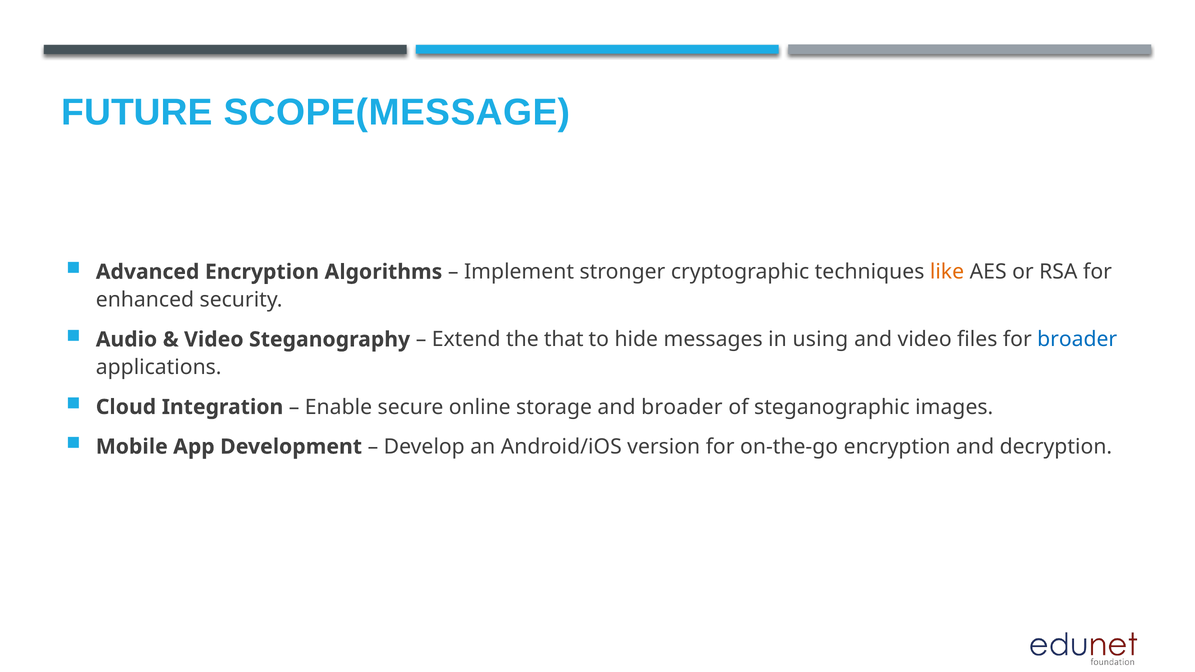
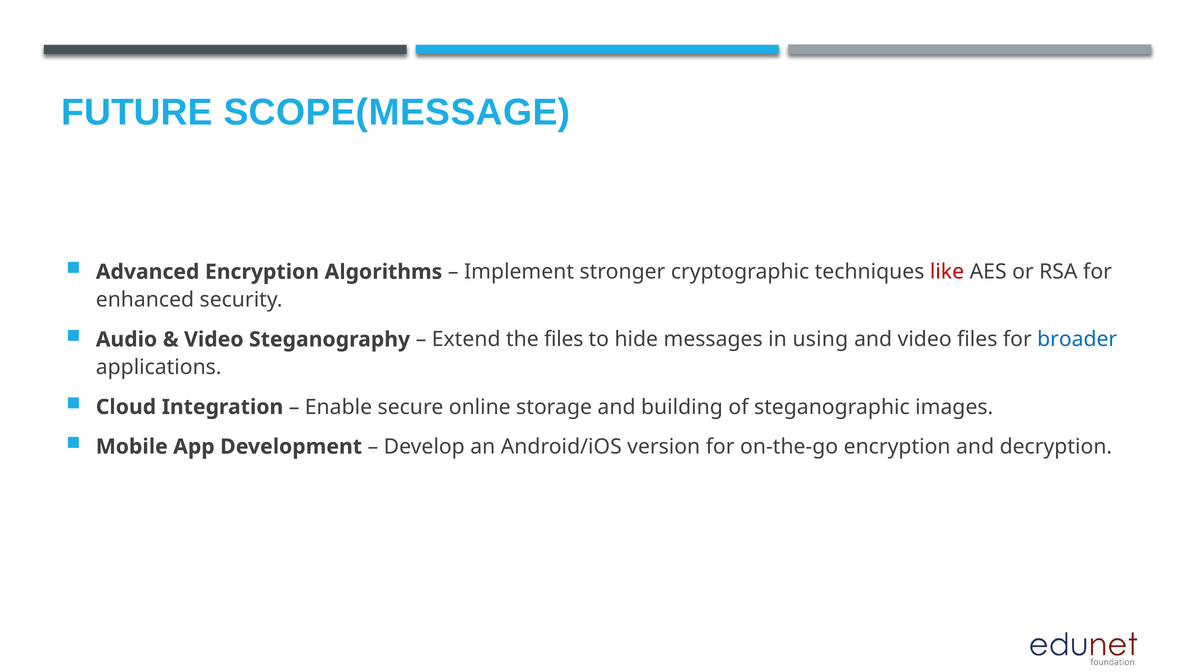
like colour: orange -> red
the that: that -> files
and broader: broader -> building
